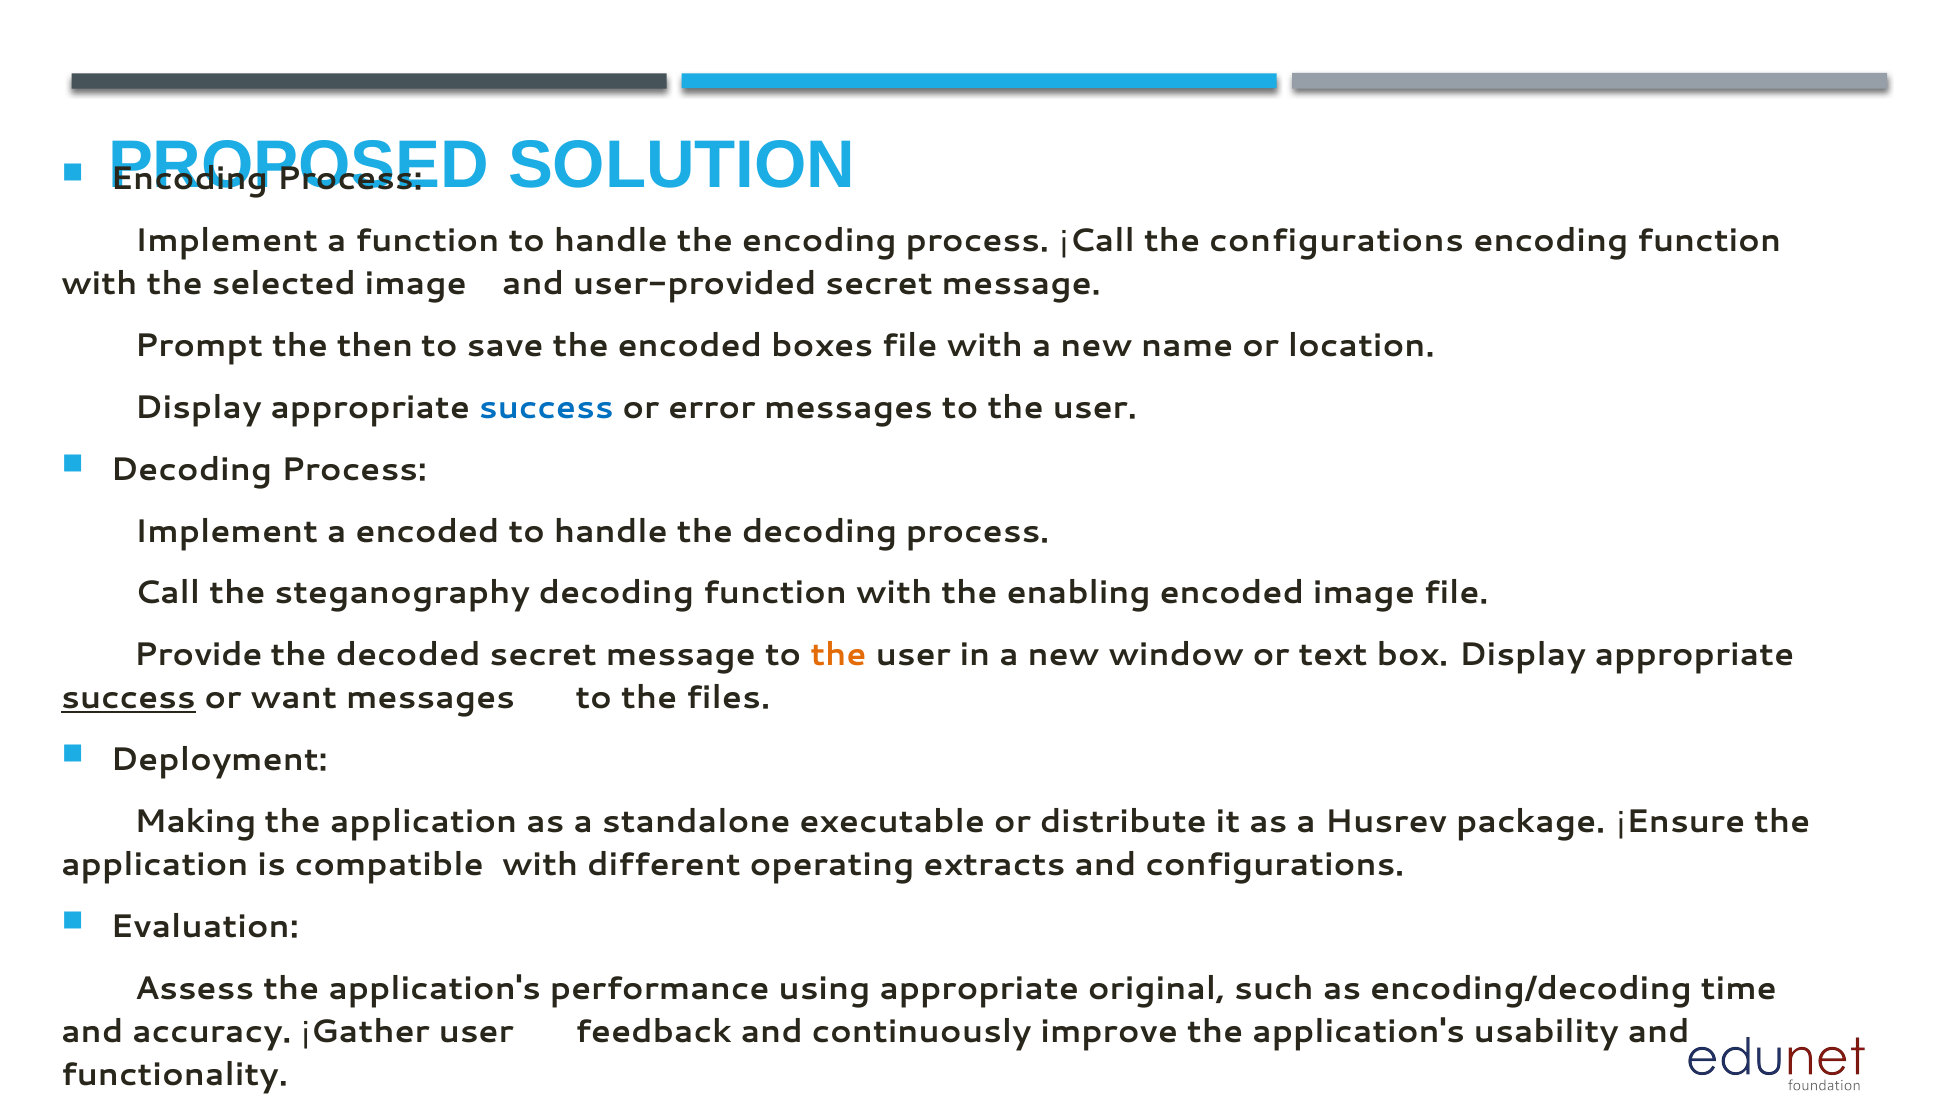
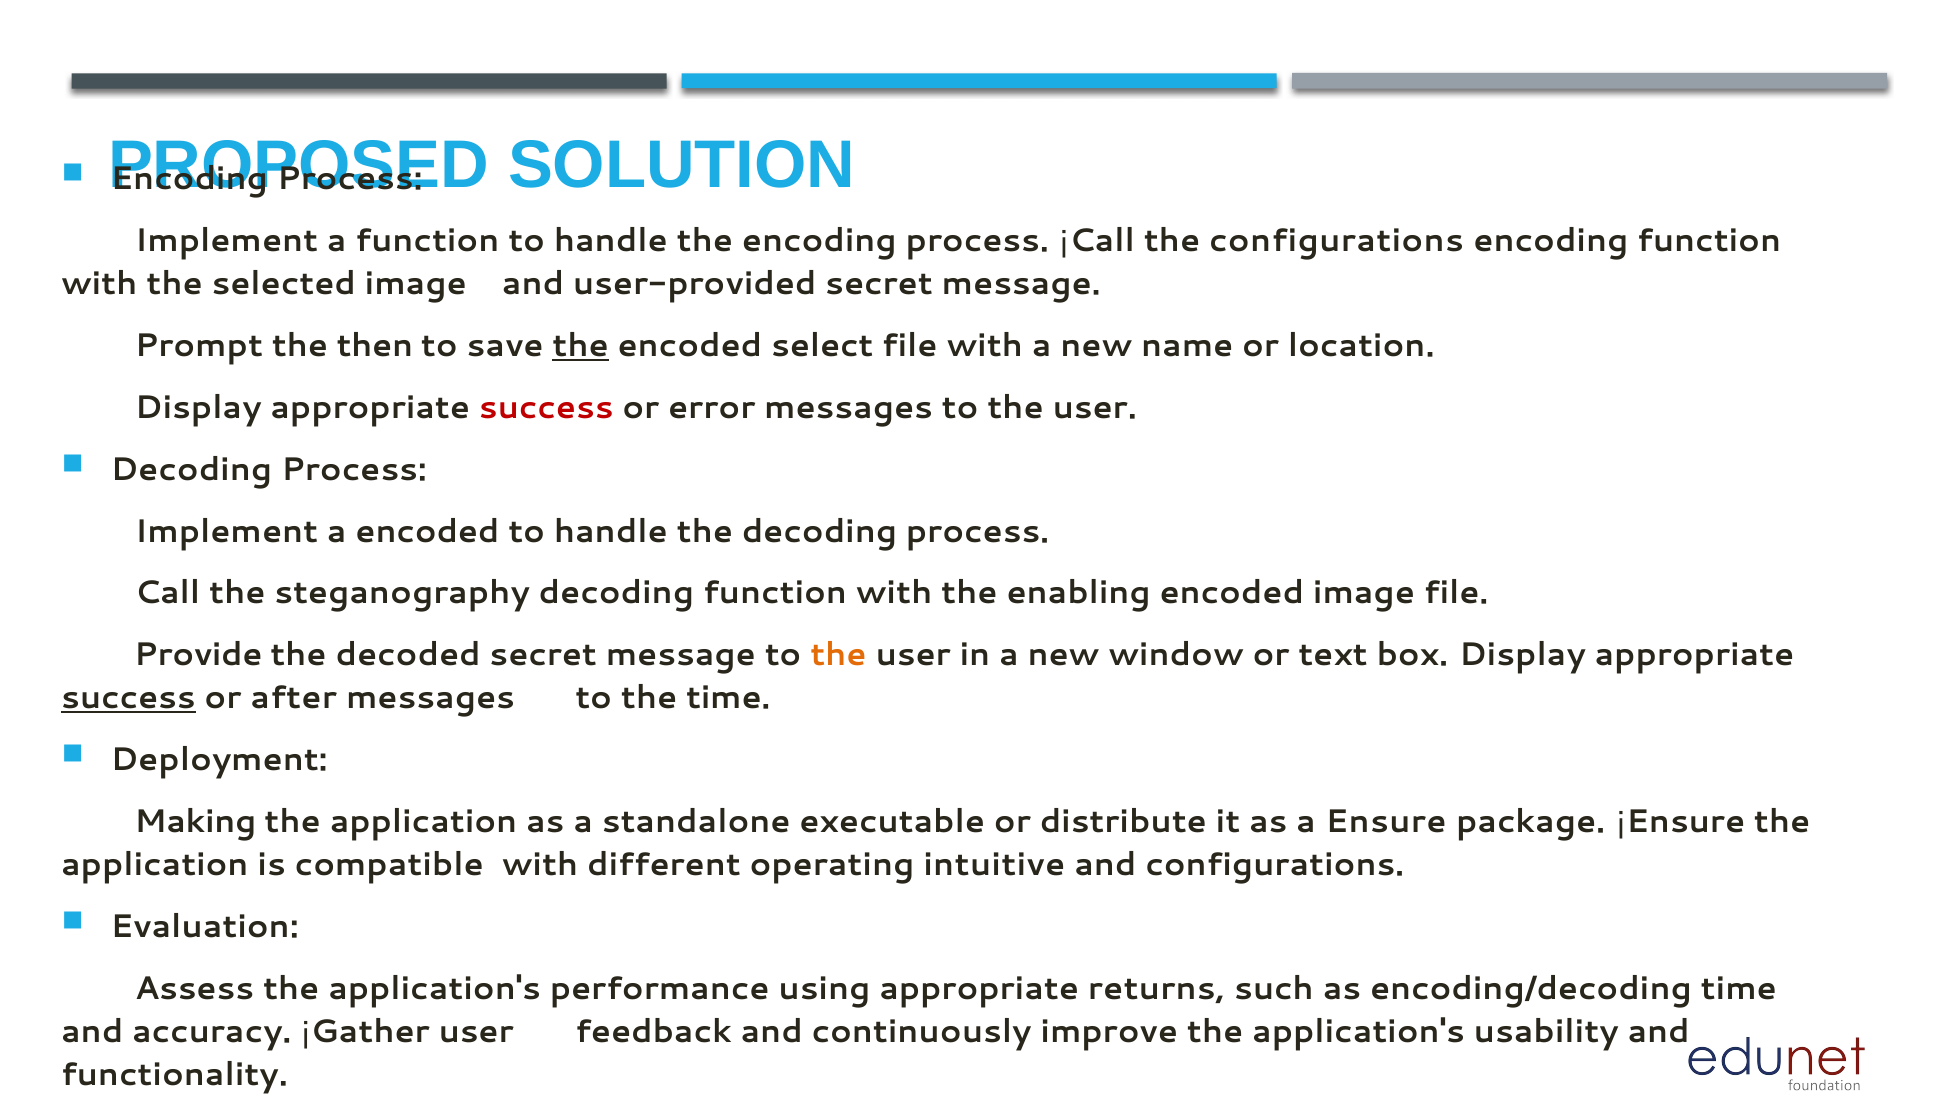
the at (581, 346) underline: none -> present
boxes: boxes -> select
success at (546, 408) colour: blue -> red
want: want -> after
the files: files -> time
Husrev: Husrev -> Ensure
extracts: extracts -> intuitive
original: original -> returns
